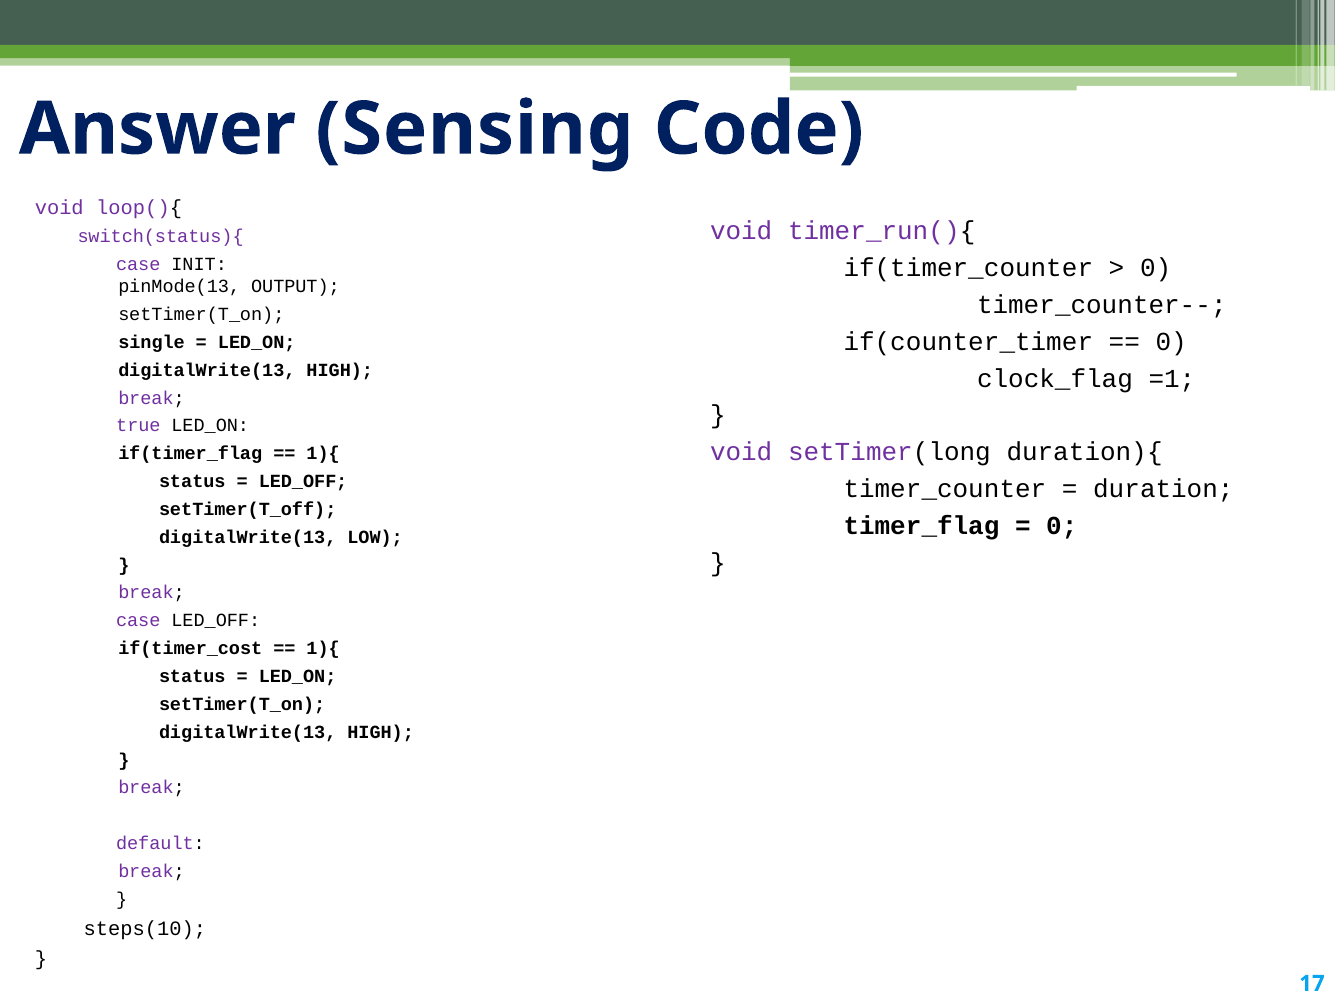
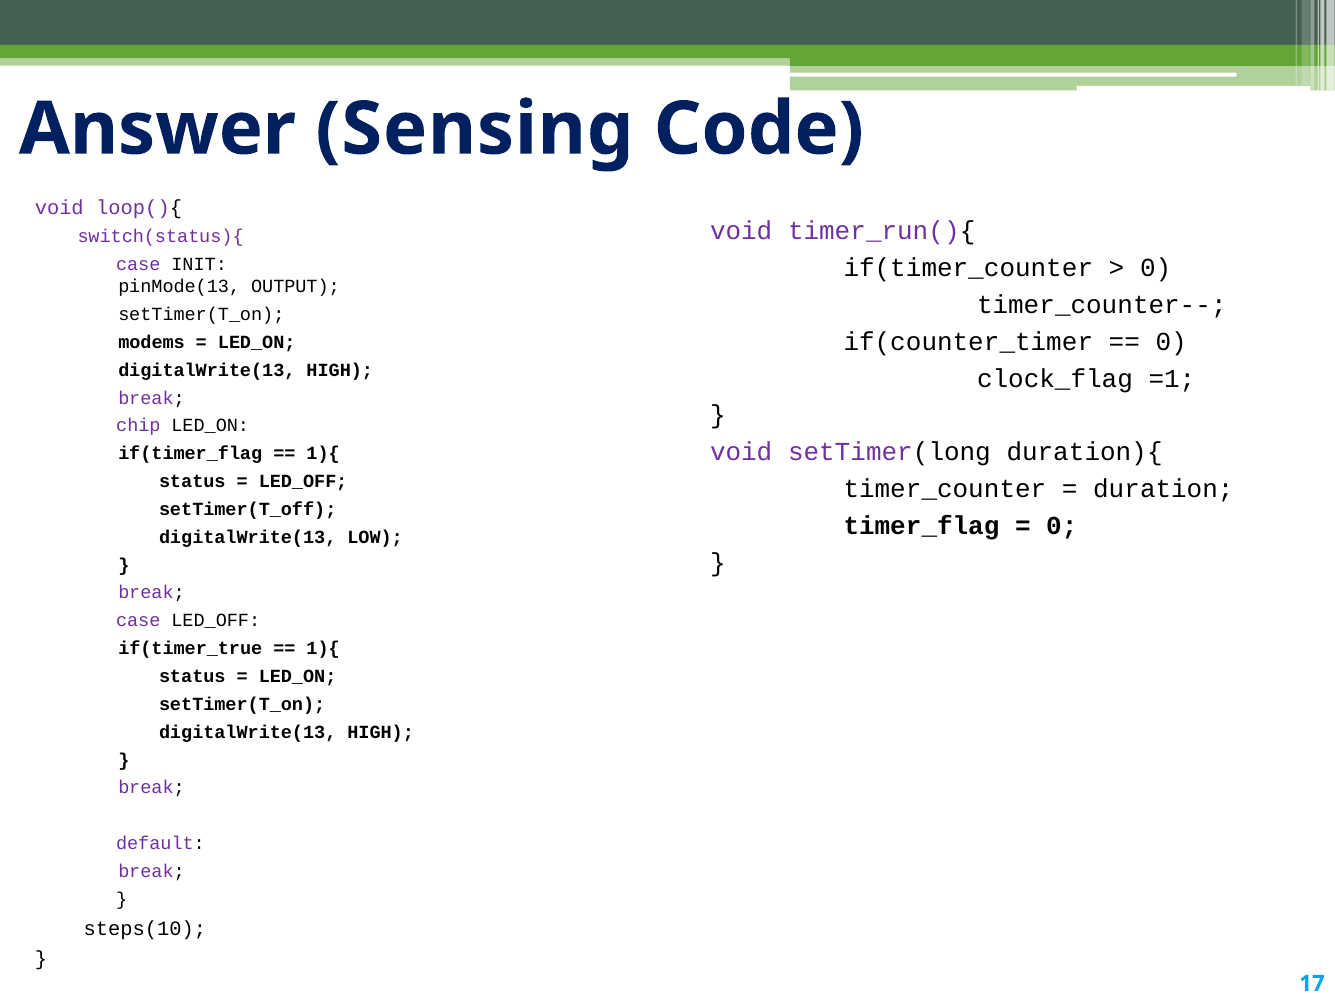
single: single -> modems
true: true -> chip
if(timer_cost: if(timer_cost -> if(timer_true
